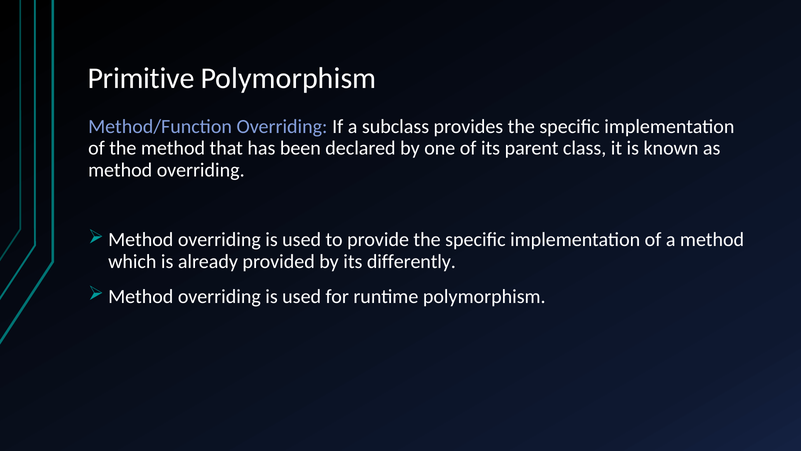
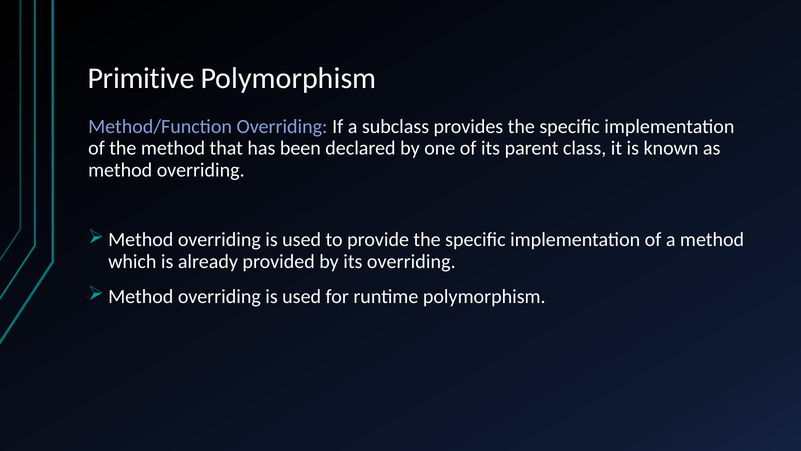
its differently: differently -> overriding
